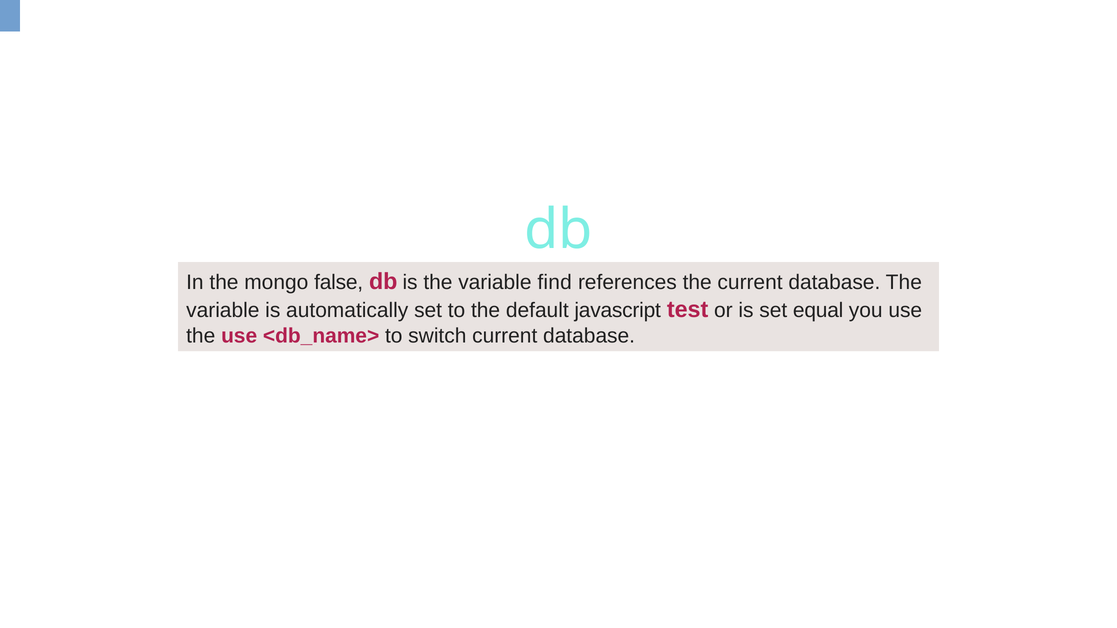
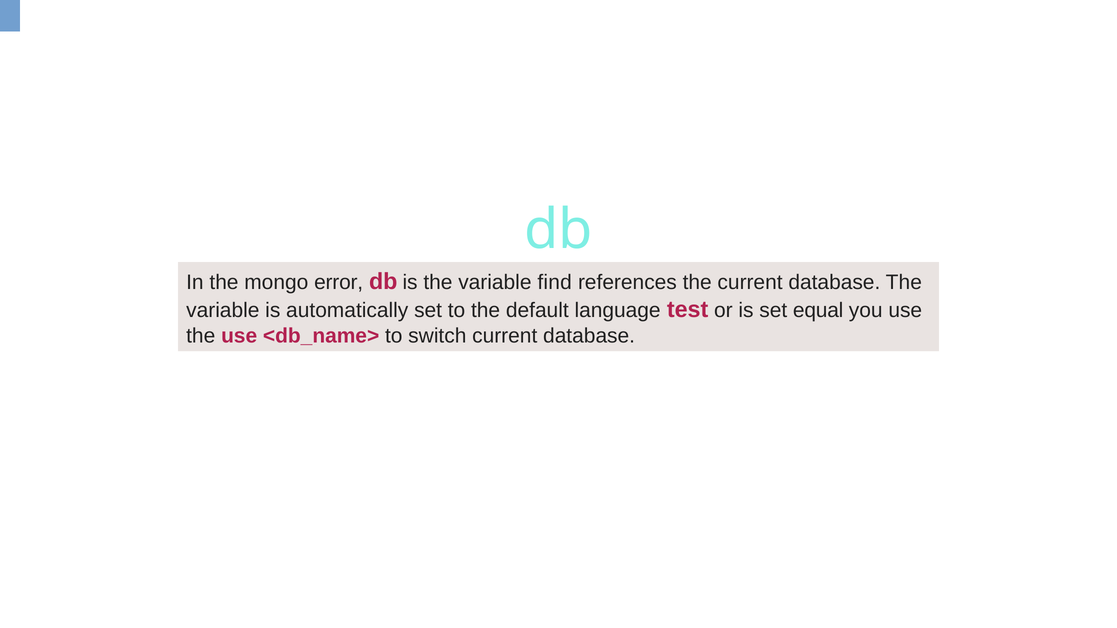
false: false -> error
javascript: javascript -> language
